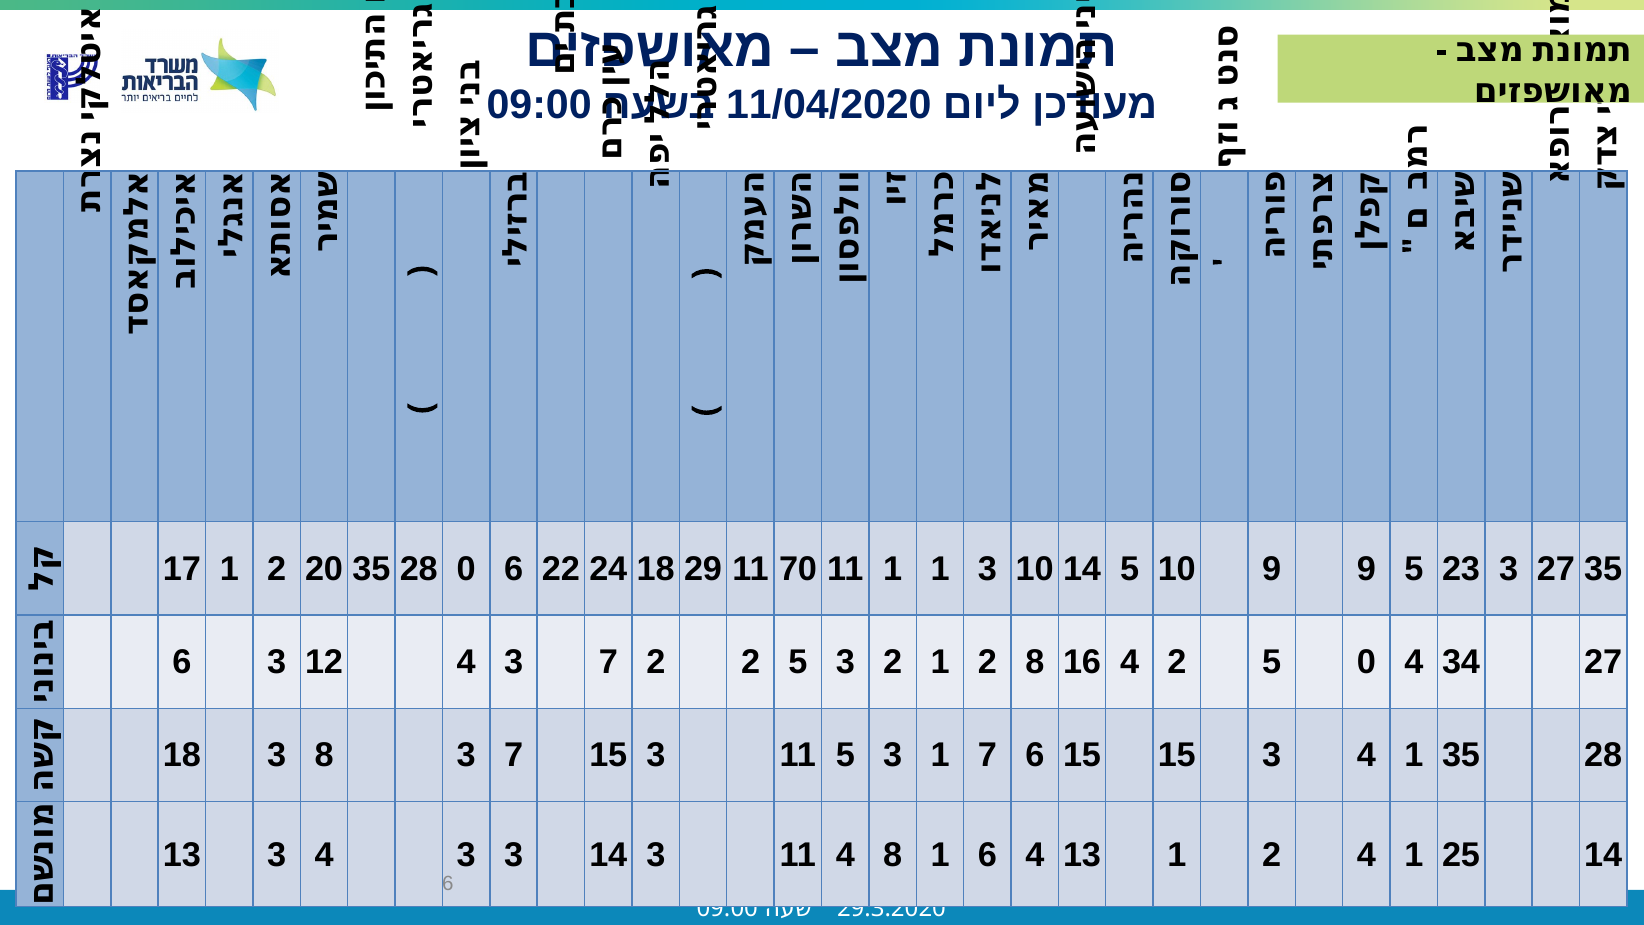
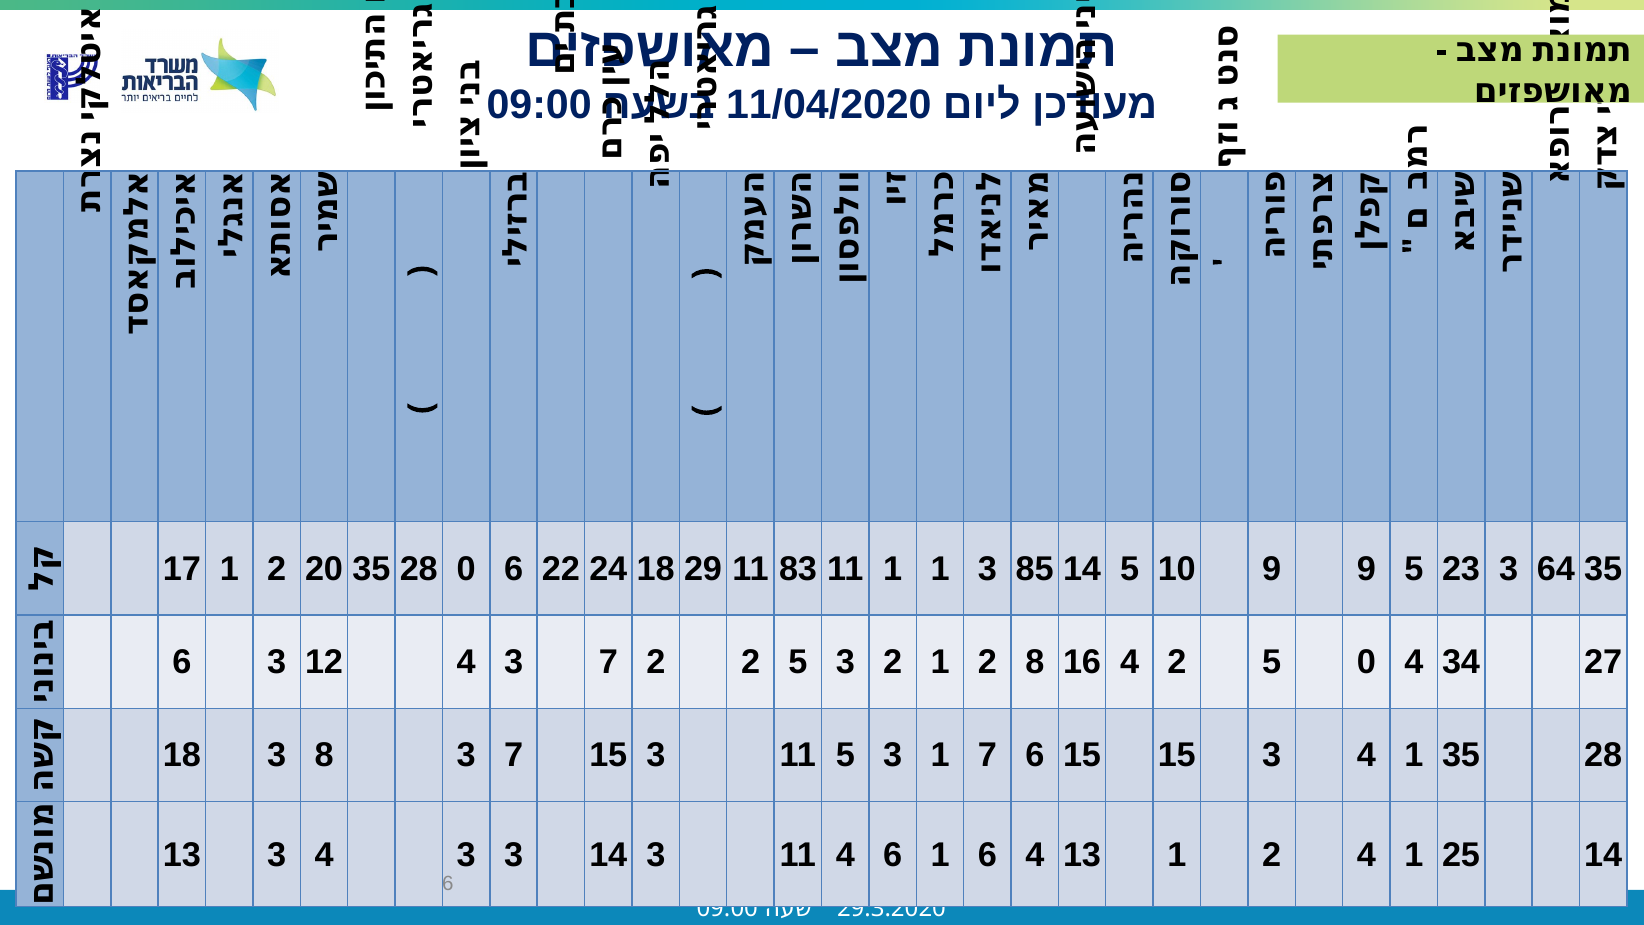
70: 70 -> 83
3 10: 10 -> 85
3 27: 27 -> 64
4 8: 8 -> 6
